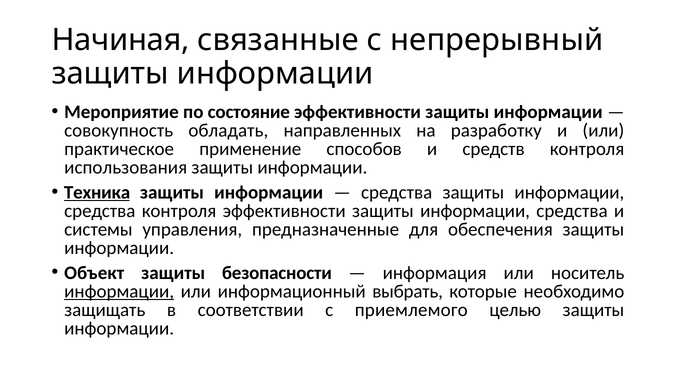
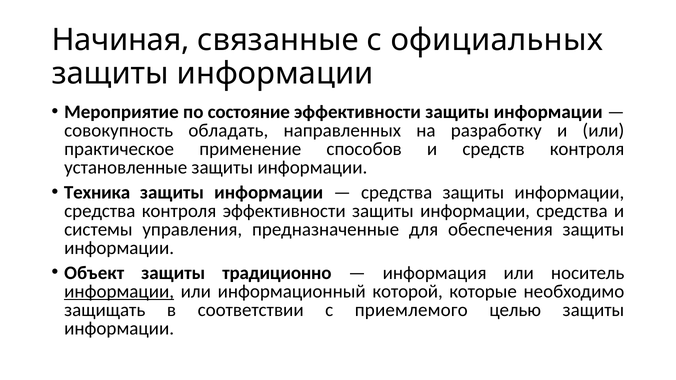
непрерывный: непрерывный -> официальных
использования: использования -> установленные
Техника underline: present -> none
безопасности: безопасности -> традиционно
выбрать: выбрать -> которой
